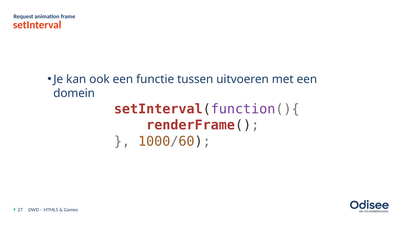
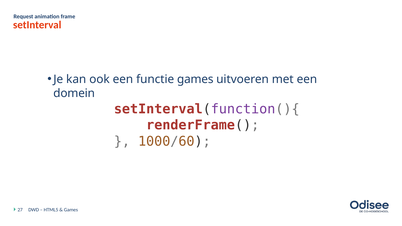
functie tussen: tussen -> games
